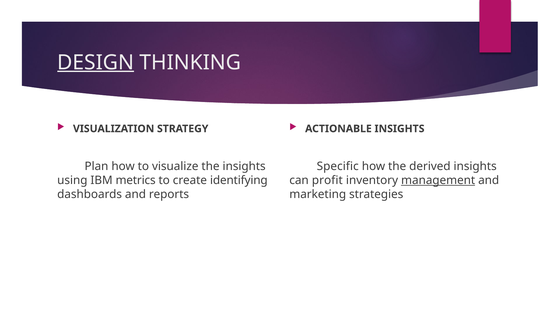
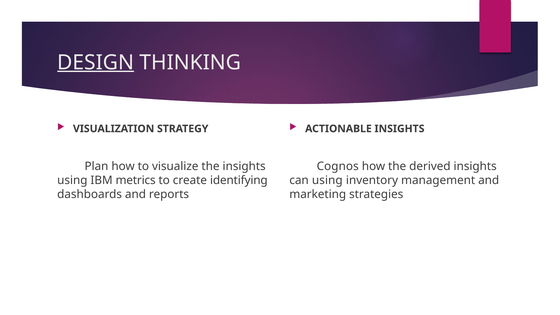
Specific: Specific -> Cognos
can profit: profit -> using
management underline: present -> none
